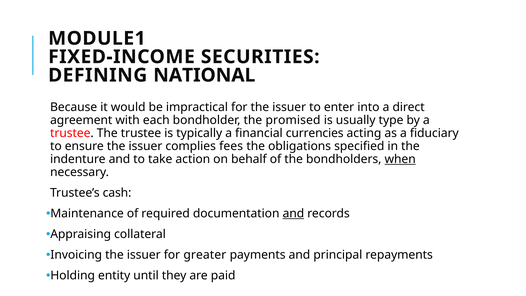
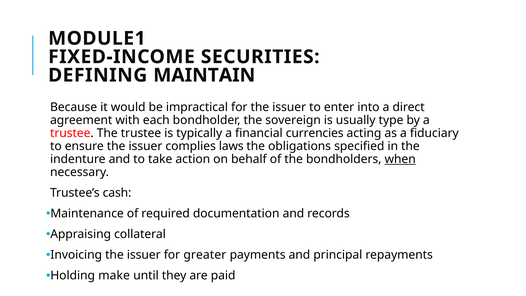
NATIONAL: NATIONAL -> MAINTAIN
promised: promised -> sovereign
fees: fees -> laws
and at (293, 213) underline: present -> none
entity: entity -> make
